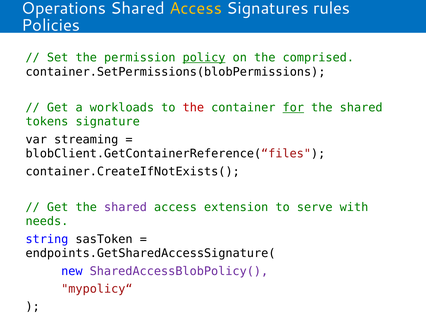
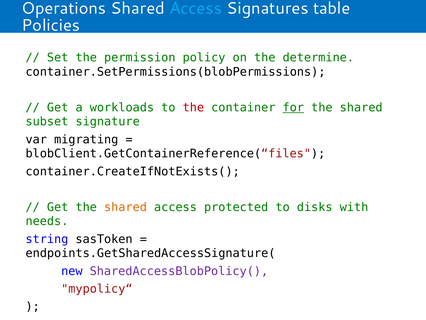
Access at (196, 8) colour: yellow -> light blue
rules: rules -> table
policy underline: present -> none
comprised: comprised -> determine
tokens: tokens -> subset
streaming: streaming -> migrating
shared at (125, 207) colour: purple -> orange
extension: extension -> protected
serve: serve -> disks
